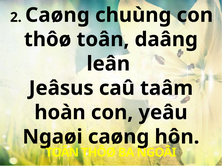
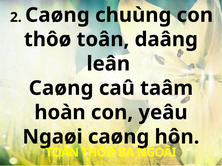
Jeâsus at (61, 88): Jeâsus -> Caøng
